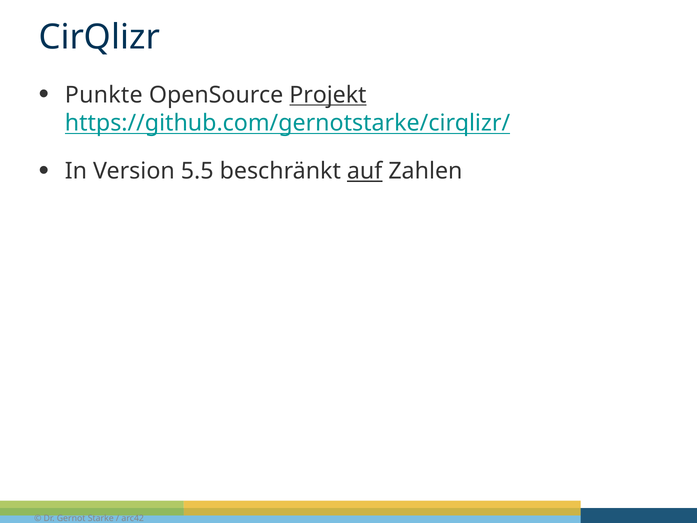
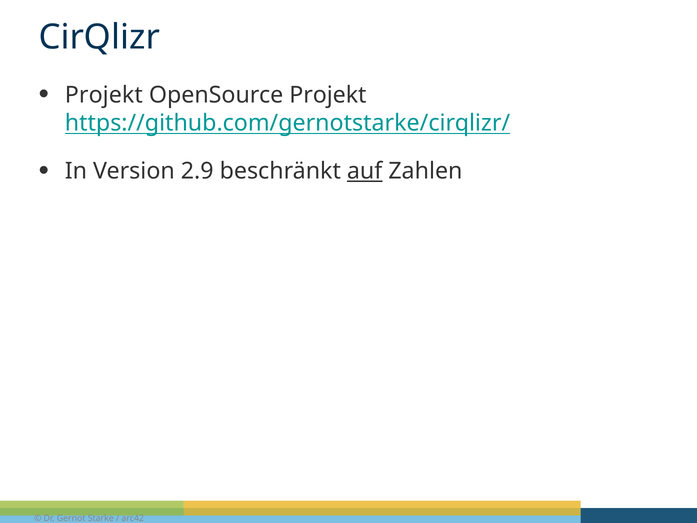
Punkte at (104, 95): Punkte -> Projekt
Projekt at (328, 95) underline: present -> none
5.5: 5.5 -> 2.9
